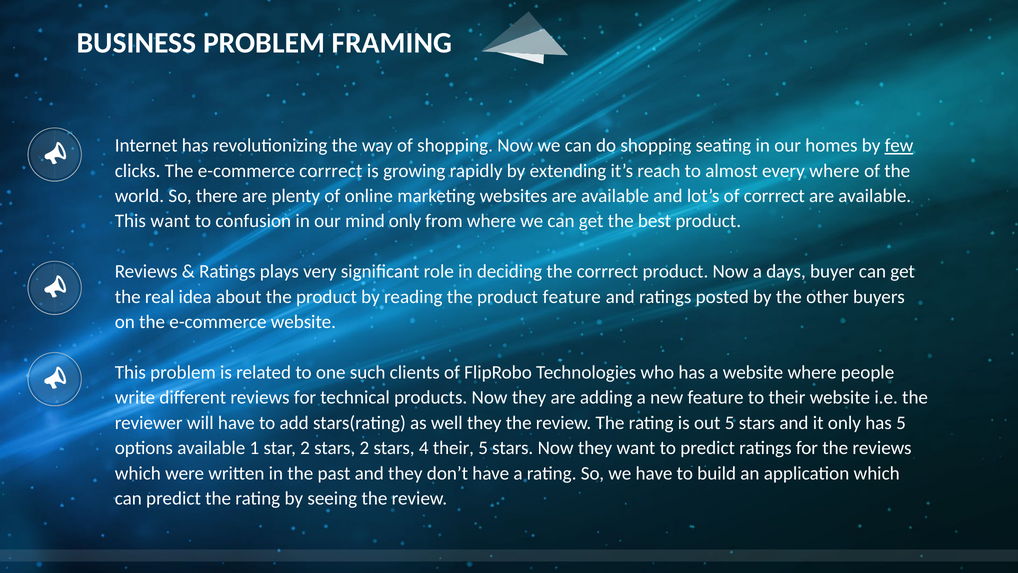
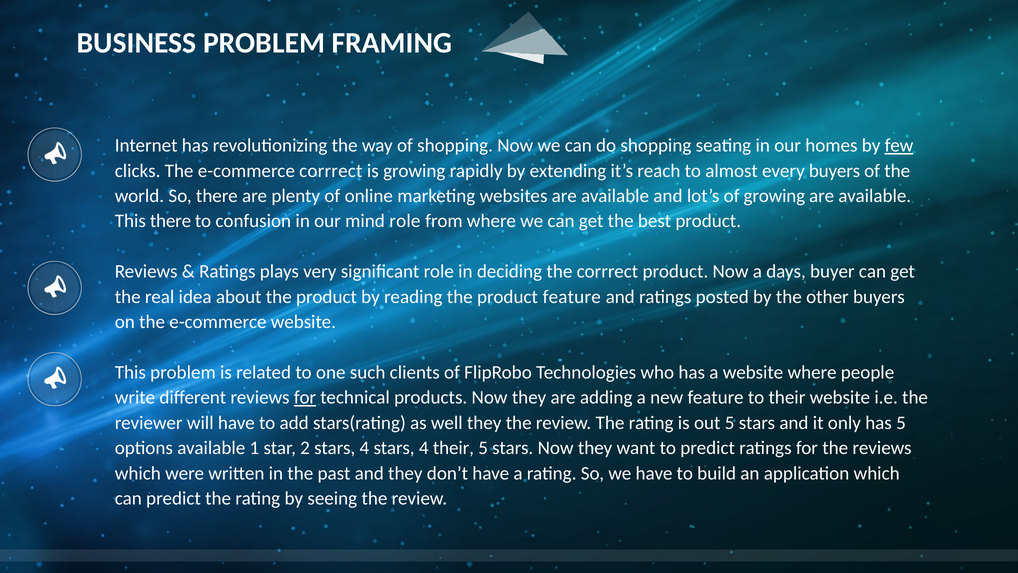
every where: where -> buyers
of corrrect: corrrect -> growing
This want: want -> there
mind only: only -> role
for at (305, 397) underline: none -> present
2 stars 2: 2 -> 4
